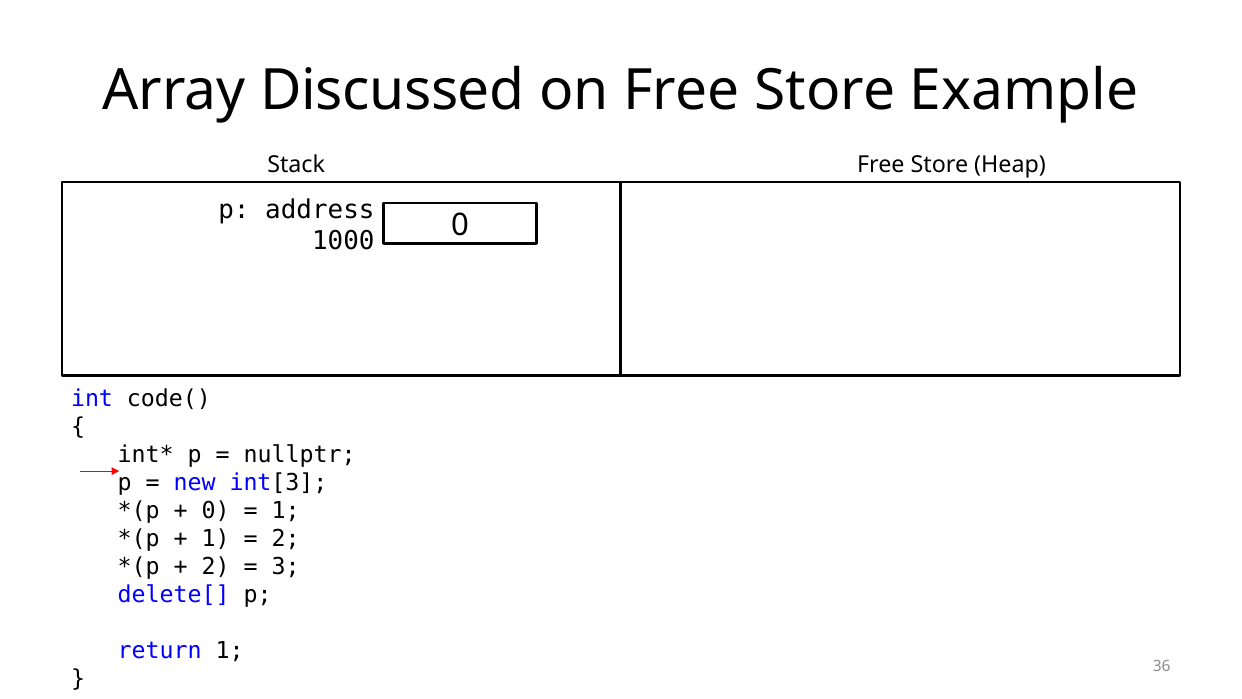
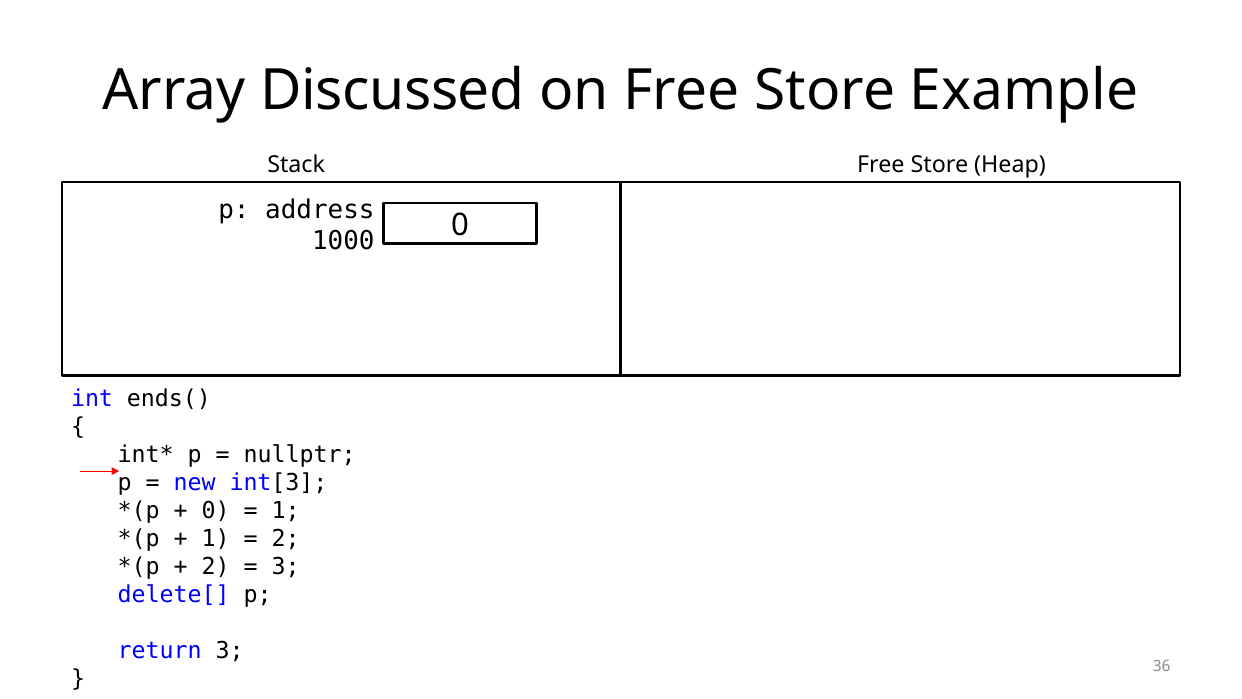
code(: code( -> ends(
return 1: 1 -> 3
